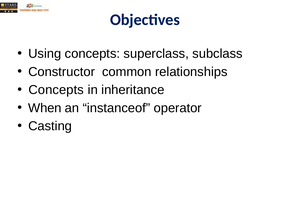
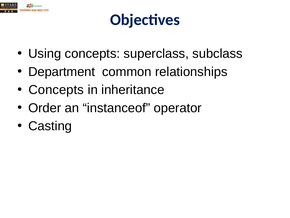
Constructor: Constructor -> Department
When: When -> Order
